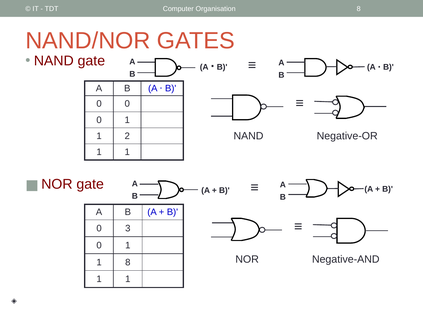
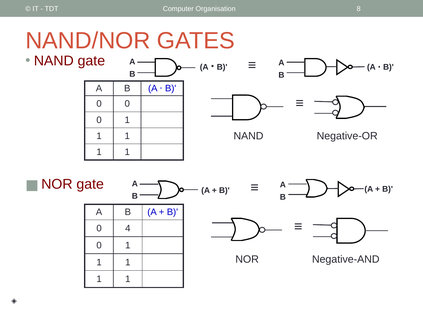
2 at (127, 136): 2 -> 1
3: 3 -> 4
8 at (128, 262): 8 -> 1
